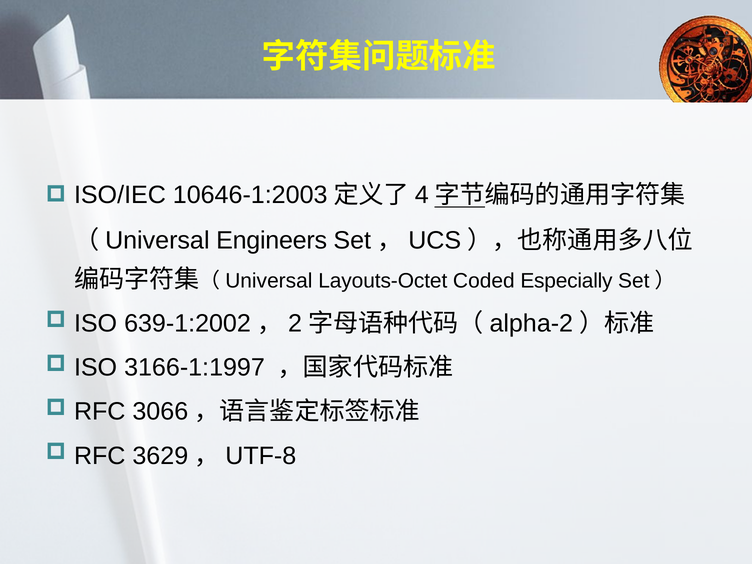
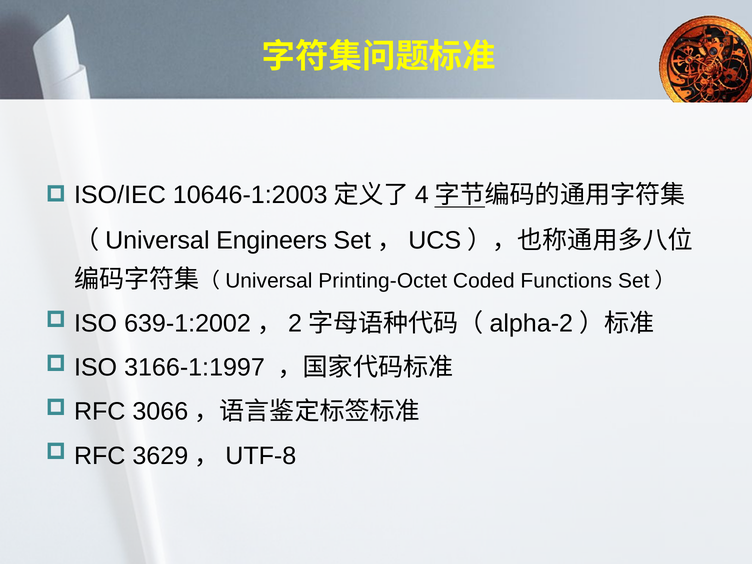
Layouts-Octet: Layouts-Octet -> Printing-Octet
Especially: Especially -> Functions
